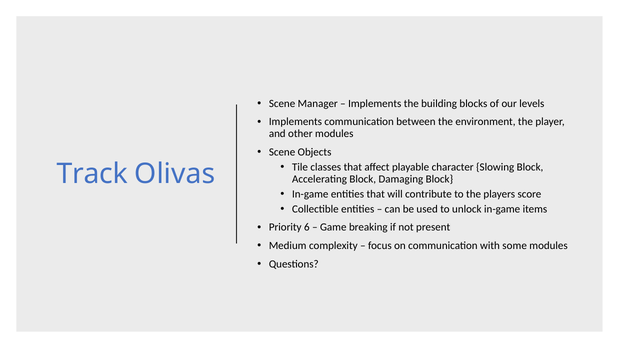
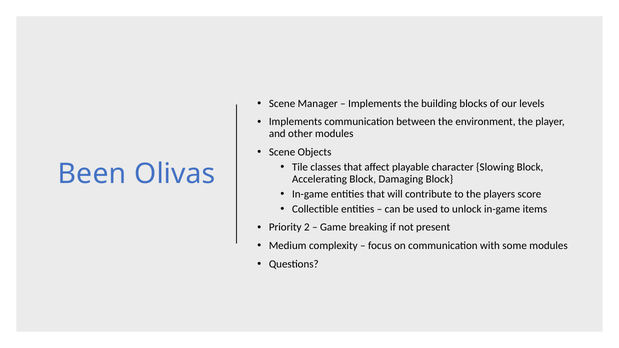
Track: Track -> Been
6: 6 -> 2
